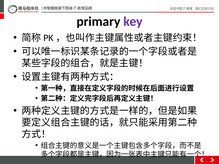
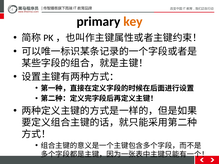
key colour: purple -> orange
